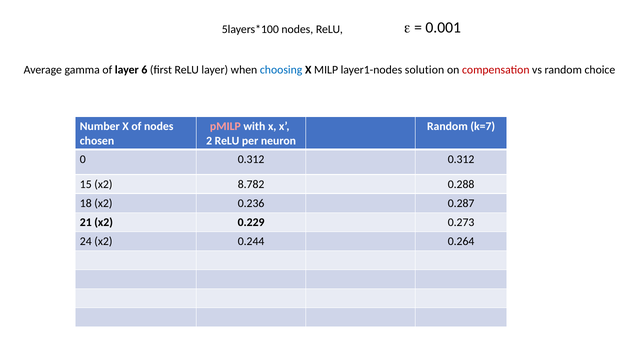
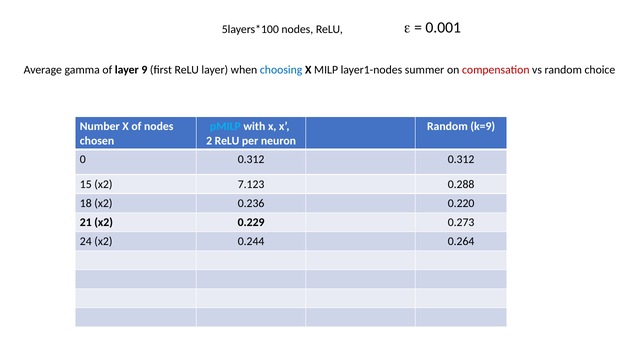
6: 6 -> 9
solution: solution -> summer
pMILP colour: pink -> light blue
k=7: k=7 -> k=9
8.782: 8.782 -> 7.123
0.287: 0.287 -> 0.220
